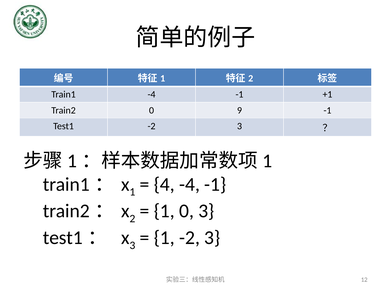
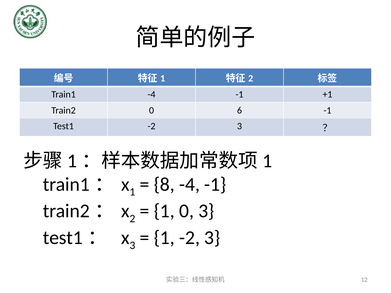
9: 9 -> 6
4: 4 -> 8
